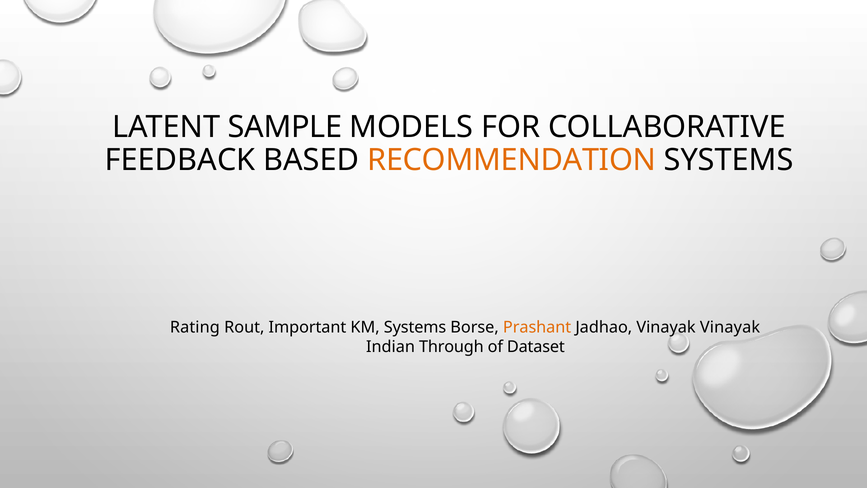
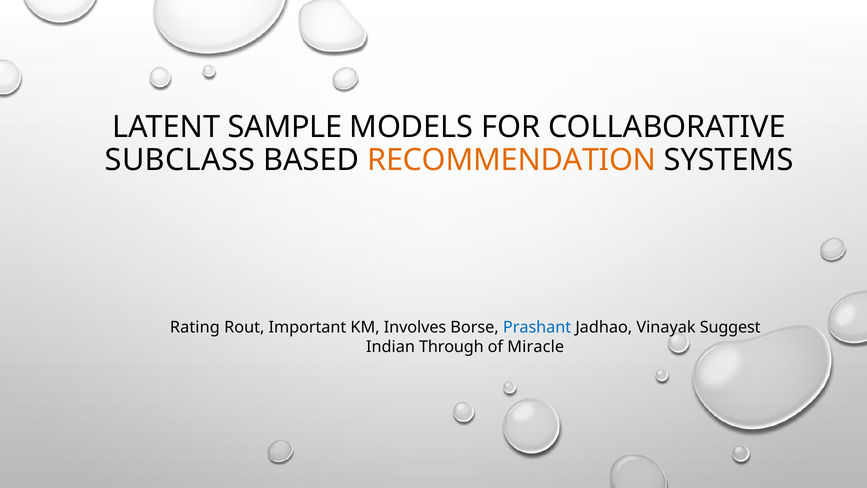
FEEDBACK: FEEDBACK -> SUBCLASS
KM Systems: Systems -> Involves
Prashant colour: orange -> blue
Vinayak Vinayak: Vinayak -> Suggest
Dataset: Dataset -> Miracle
